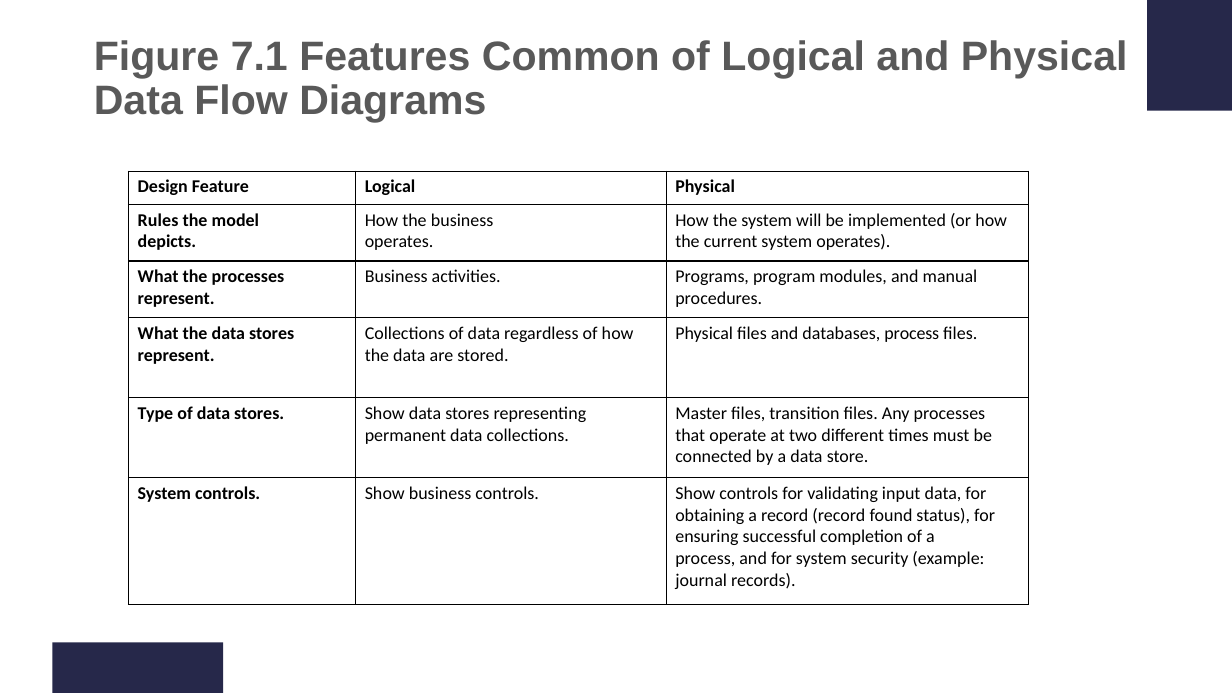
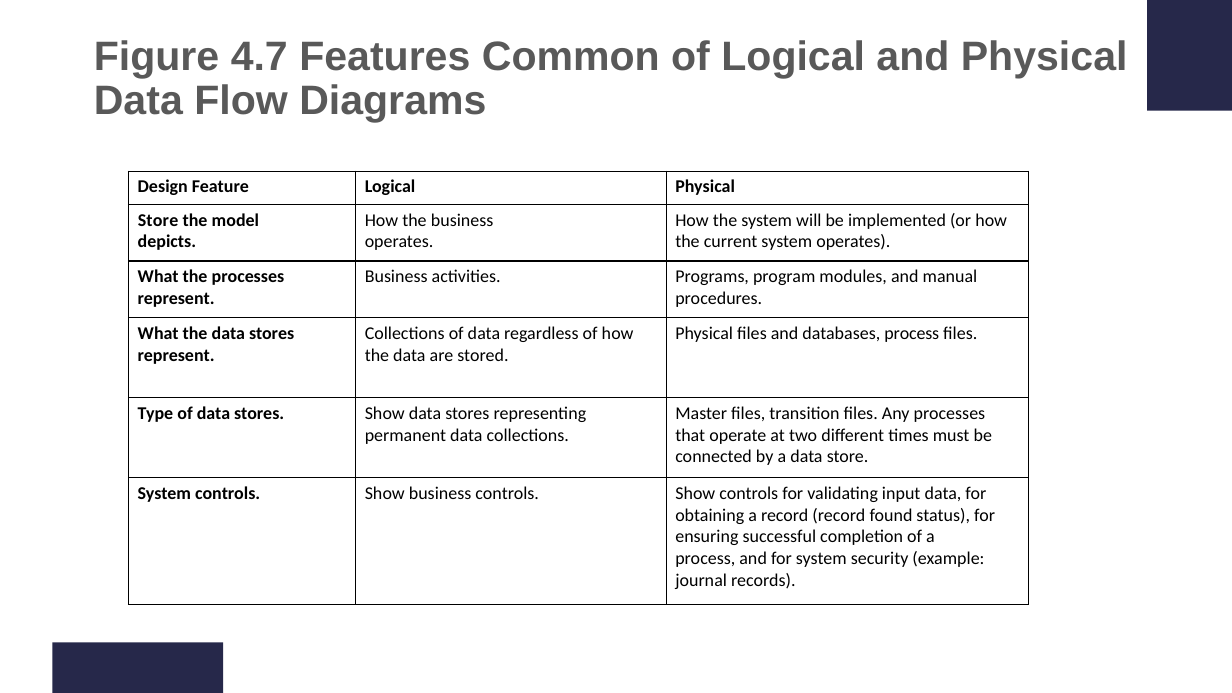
7.1: 7.1 -> 4.7
Rules at (158, 220): Rules -> Store
